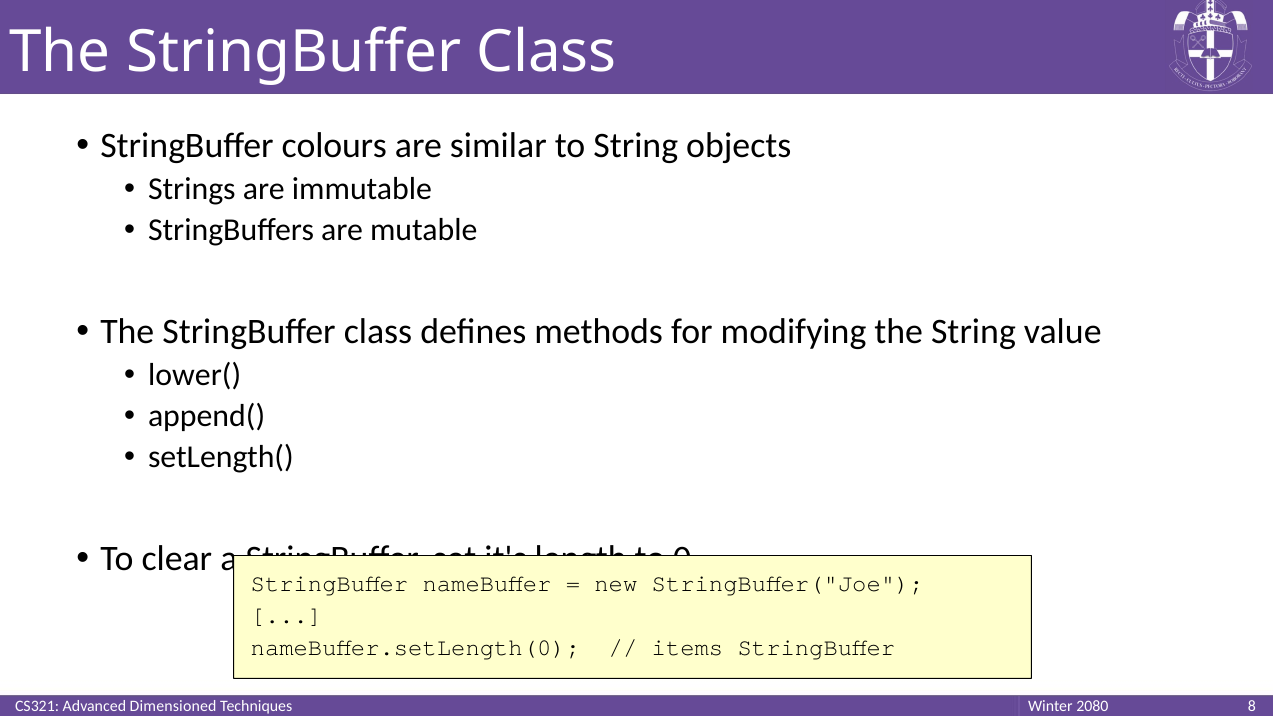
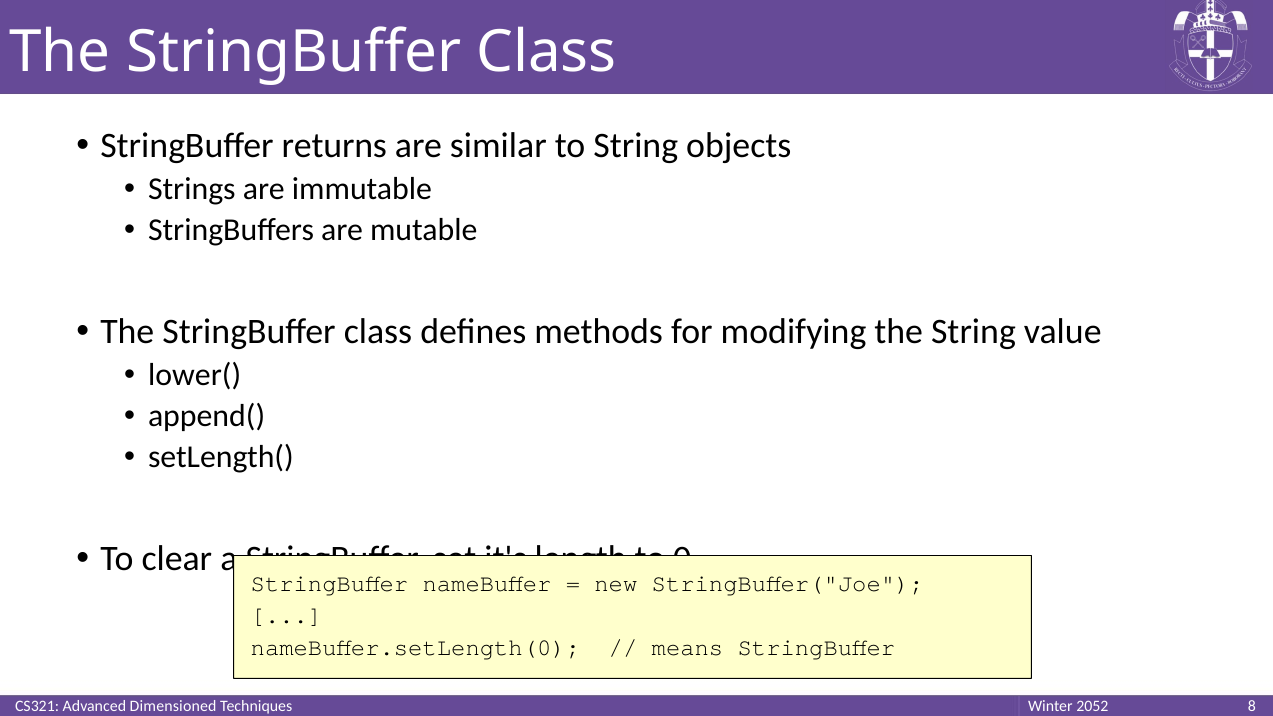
colours: colours -> returns
items: items -> means
2080: 2080 -> 2052
